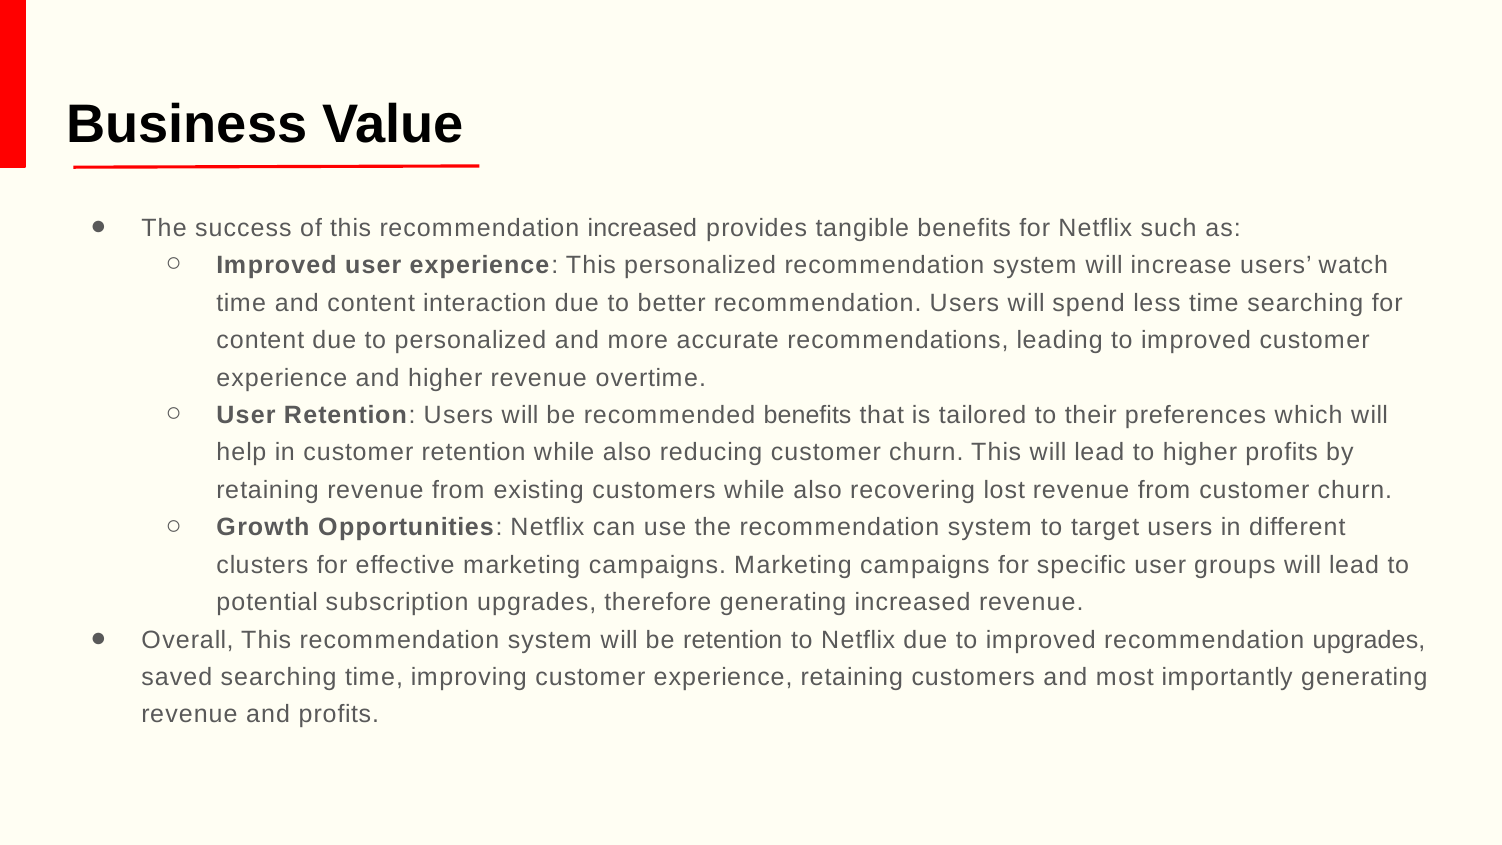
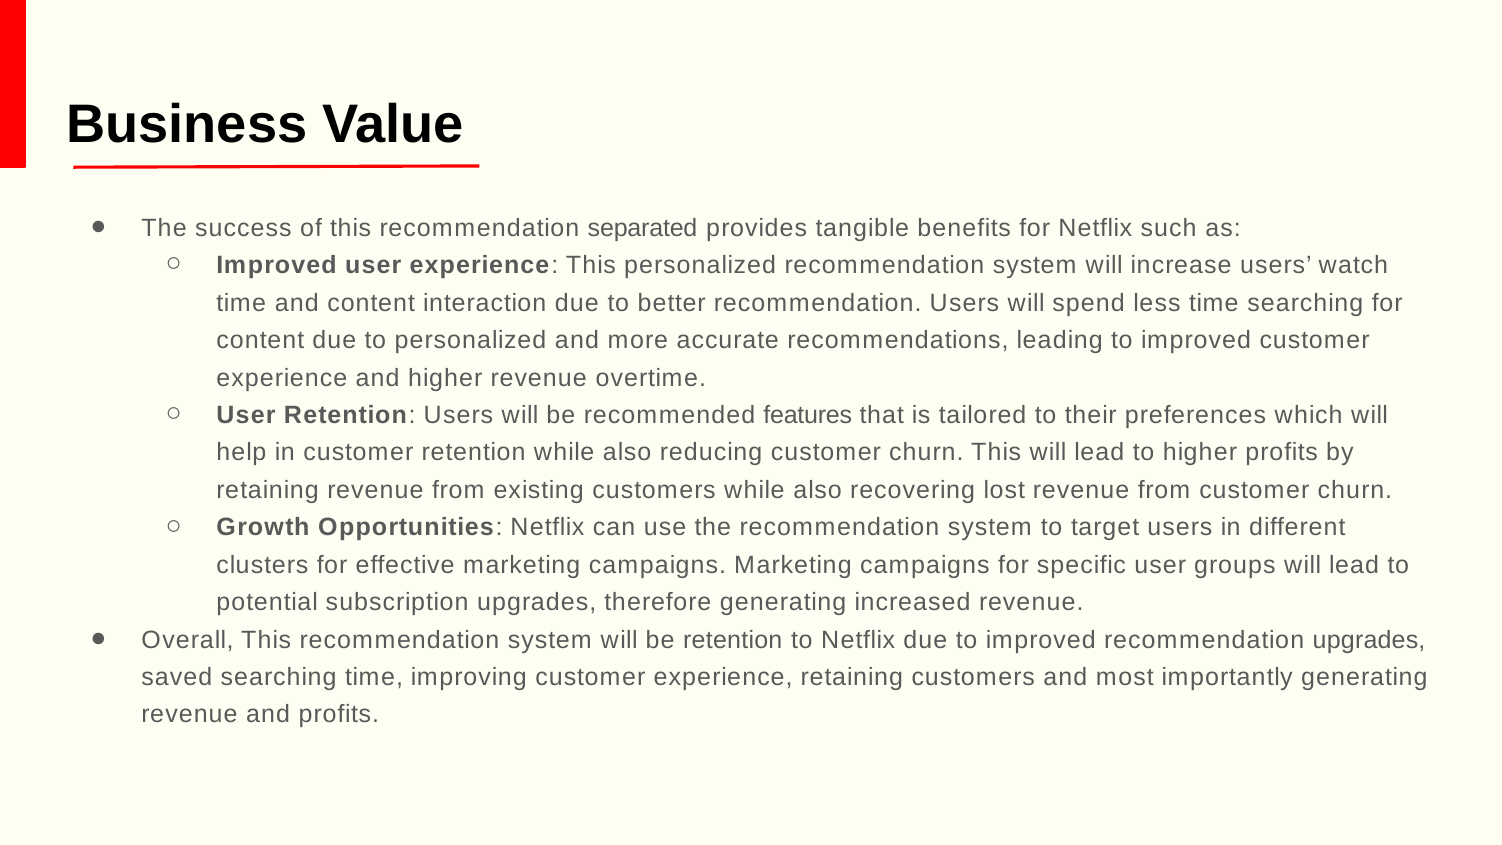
recommendation increased: increased -> separated
recommended benefits: benefits -> features
